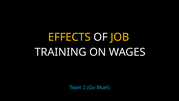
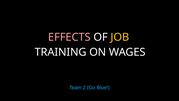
EFFECTS colour: yellow -> pink
